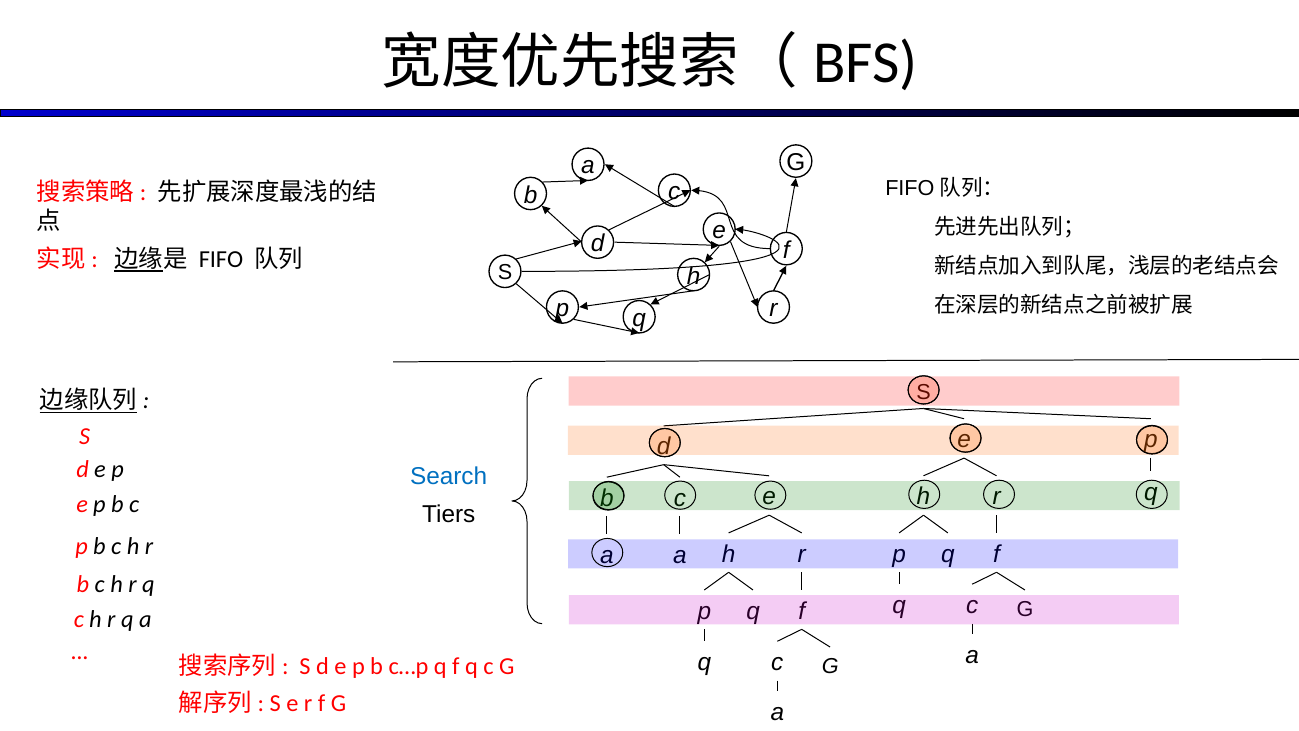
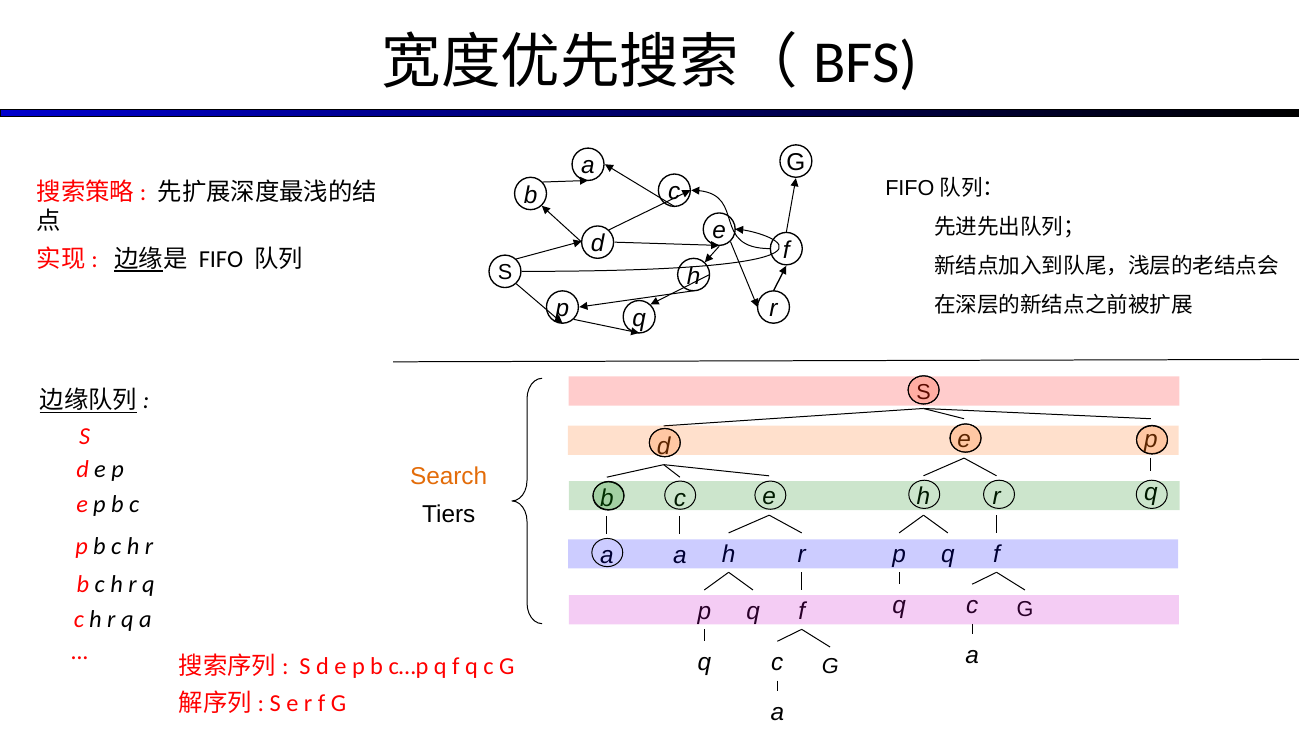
Search colour: blue -> orange
